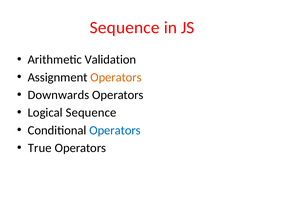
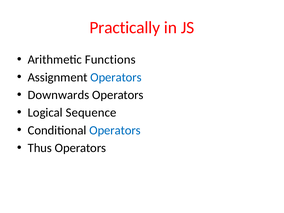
Sequence at (125, 27): Sequence -> Practically
Validation: Validation -> Functions
Operators at (116, 77) colour: orange -> blue
True: True -> Thus
